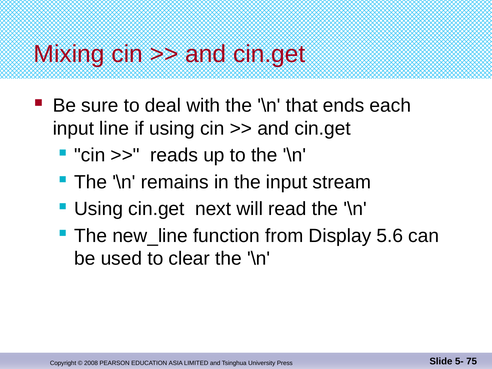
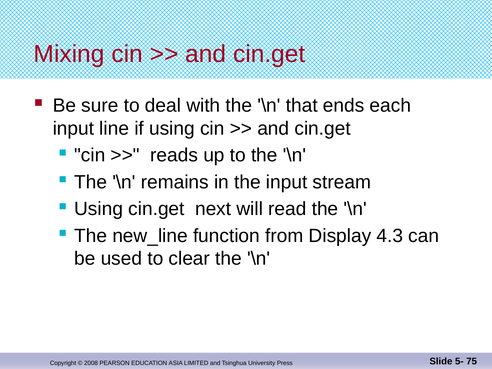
5.6: 5.6 -> 4.3
